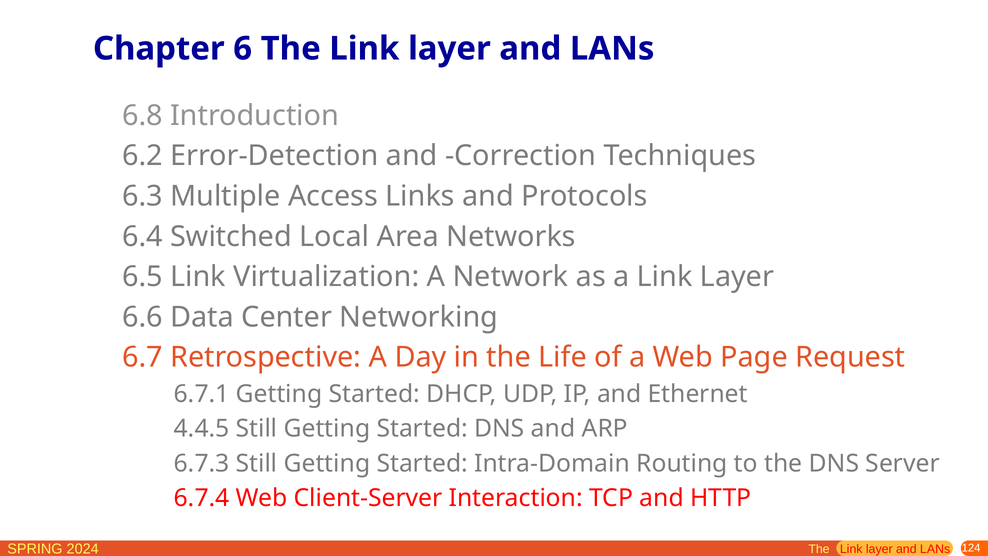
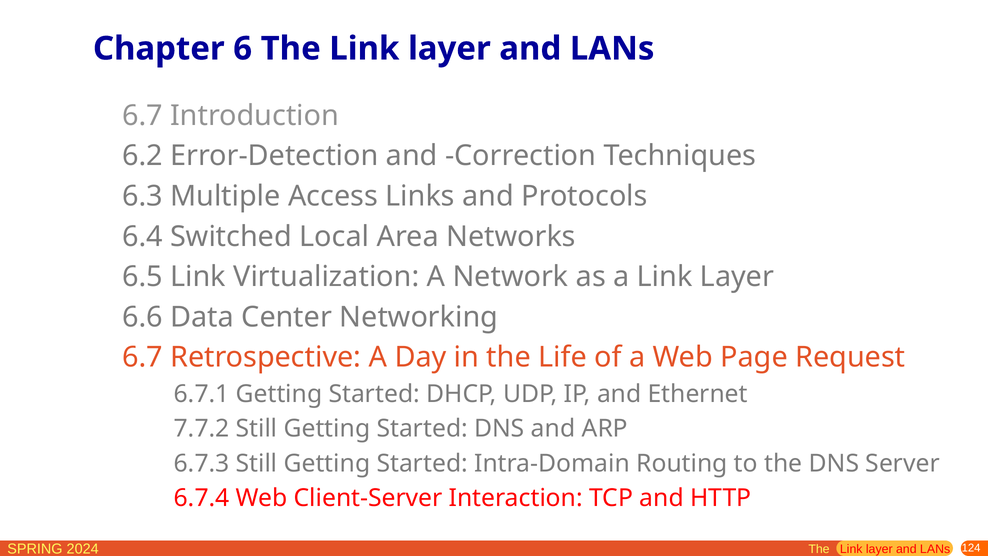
6.8 at (142, 116): 6.8 -> 6.7
4.4.5: 4.4.5 -> 7.7.2
